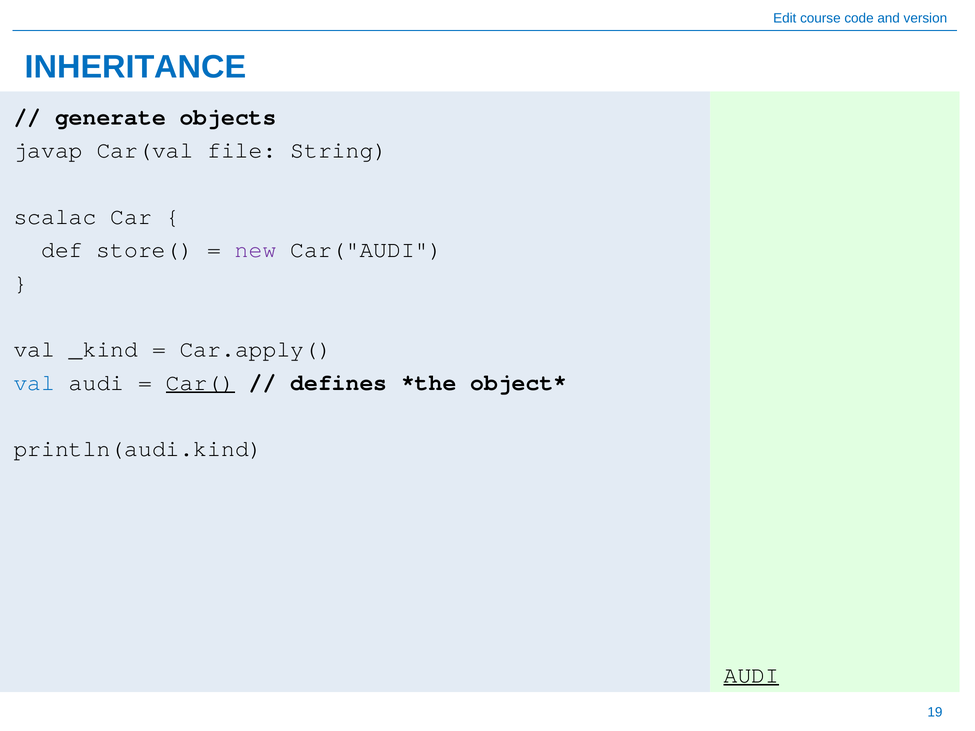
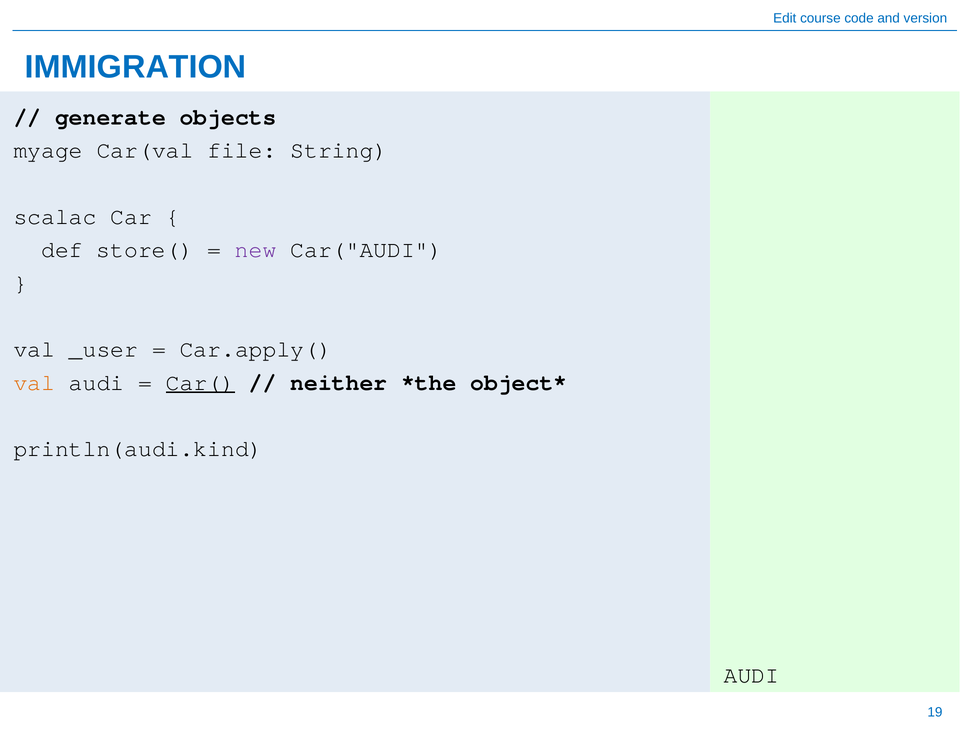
INHERITANCE: INHERITANCE -> IMMIGRATION
javap: javap -> myage
_kind: _kind -> _user
val at (34, 383) colour: blue -> orange
defines: defines -> neither
AUDI at (751, 675) underline: present -> none
